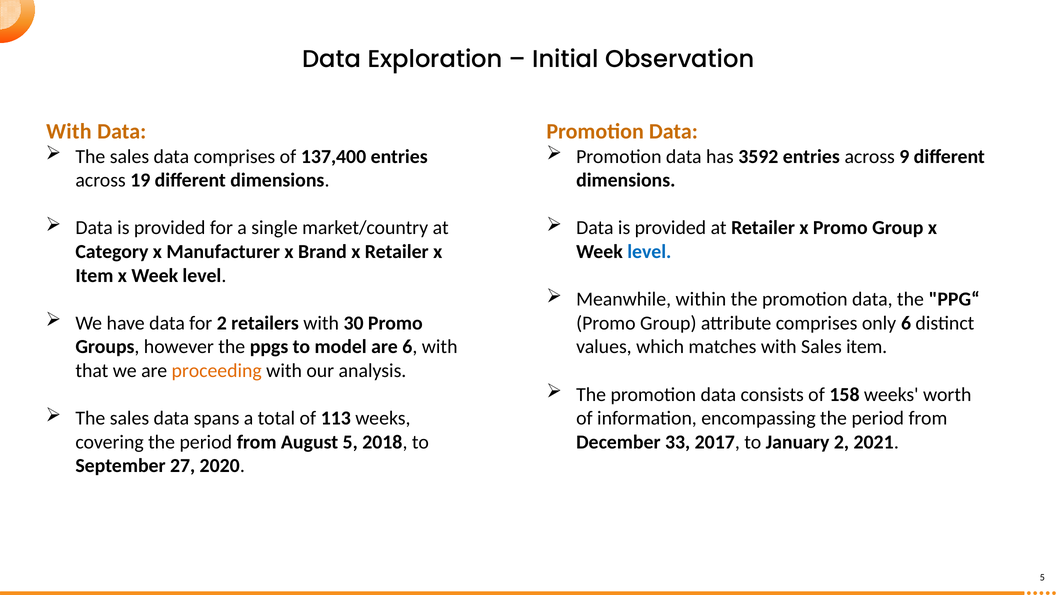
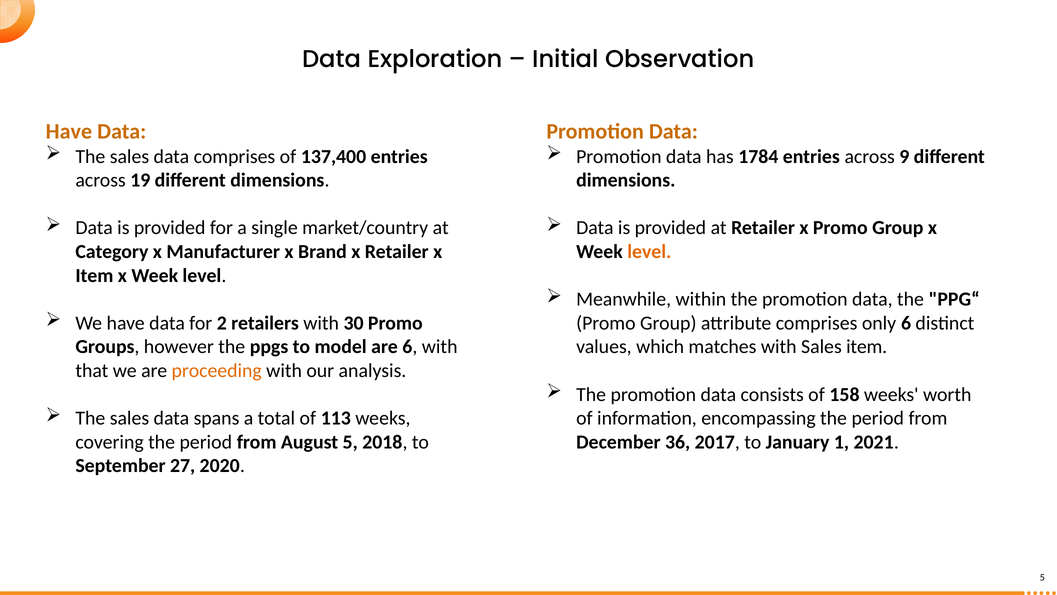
With at (69, 131): With -> Have
3592: 3592 -> 1784
level at (649, 252) colour: blue -> orange
33: 33 -> 36
January 2: 2 -> 1
